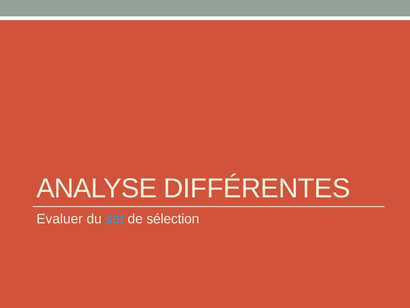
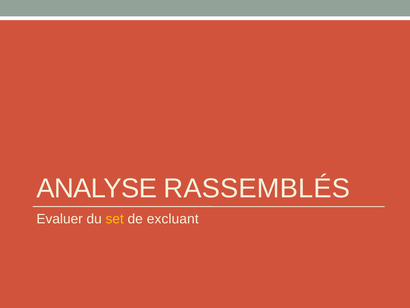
DIFFÉRENTES: DIFFÉRENTES -> RASSEMBLÉS
set colour: light blue -> yellow
sélection: sélection -> excluant
